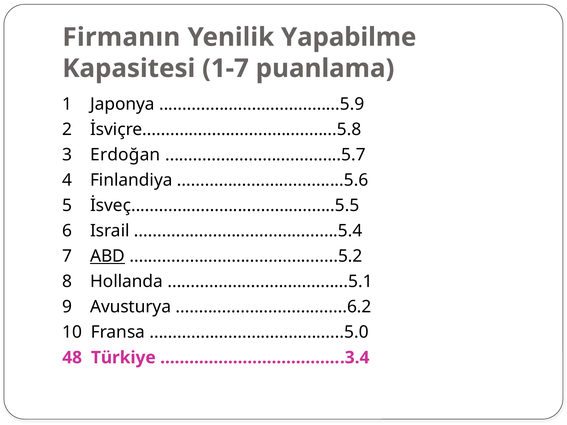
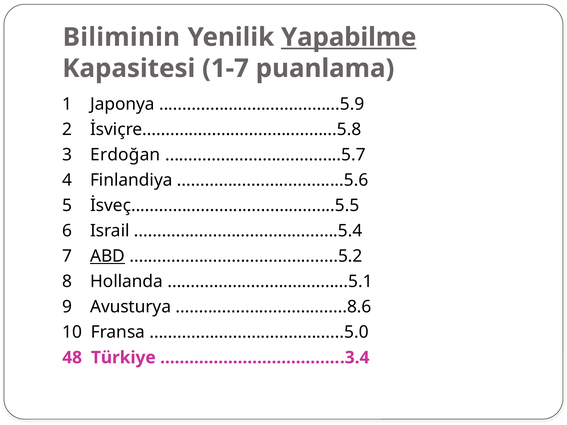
Firmanın: Firmanın -> Biliminin
Yapabilme underline: none -> present
.....................................6.2: .....................................6.2 -> .....................................8.6
